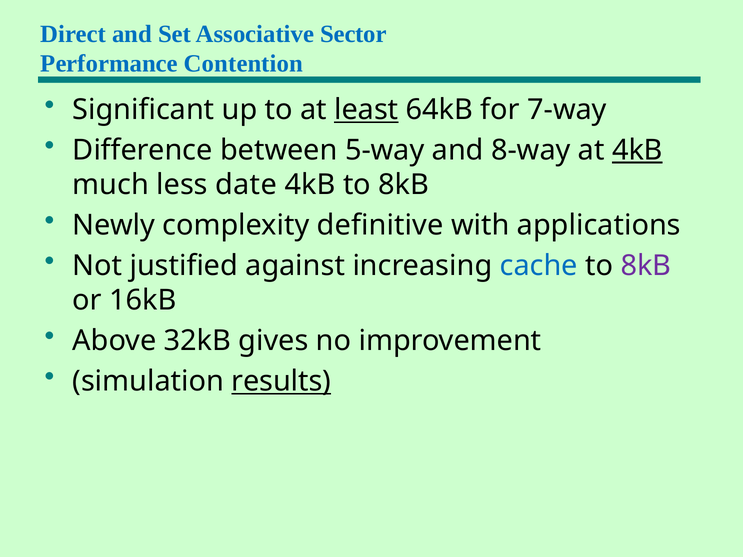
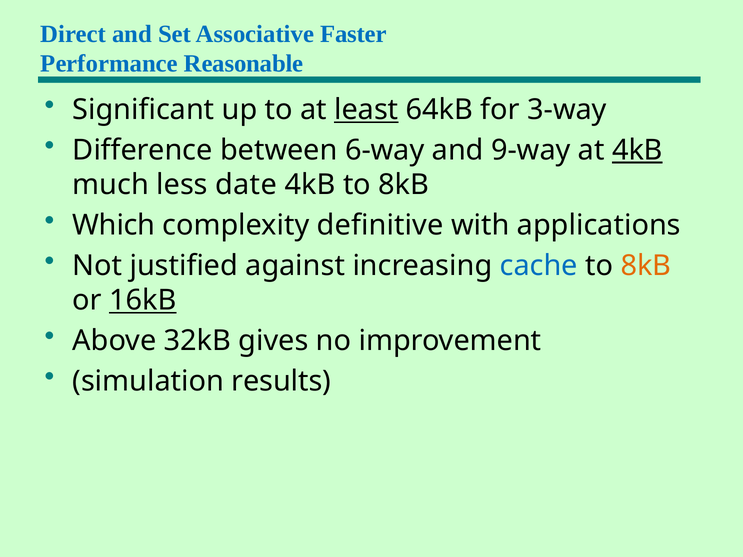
Sector: Sector -> Faster
Contention: Contention -> Reasonable
7-way: 7-way -> 3-way
5-way: 5-way -> 6-way
8-way: 8-way -> 9-way
Newly: Newly -> Which
8kB at (646, 266) colour: purple -> orange
16kB underline: none -> present
results underline: present -> none
